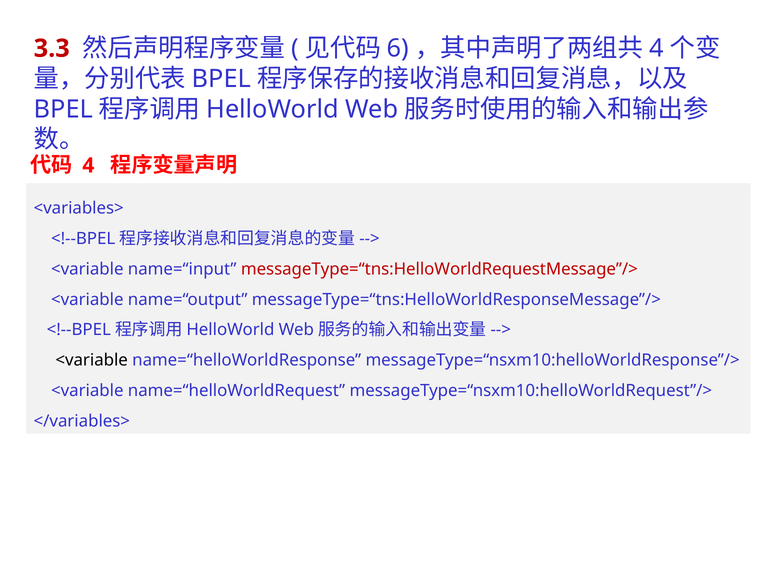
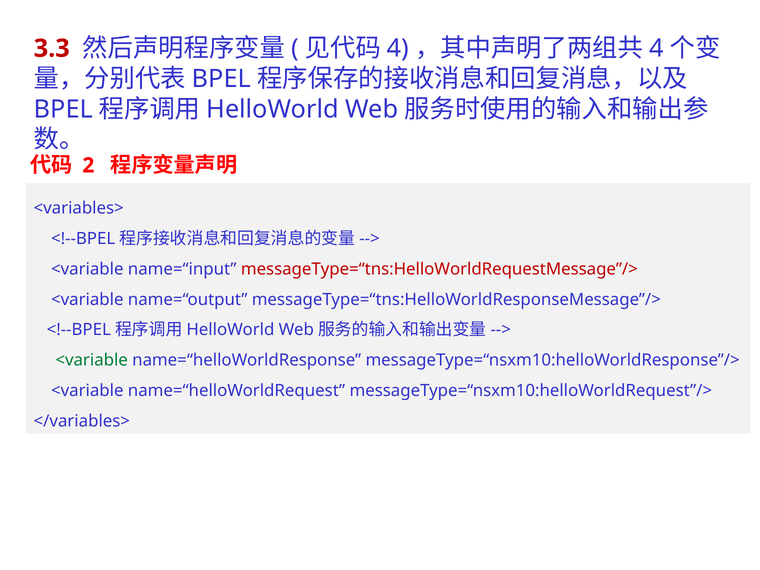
6 at (398, 48): 6 -> 4
4 at (88, 165): 4 -> 2
<variable at (92, 360) colour: black -> green
